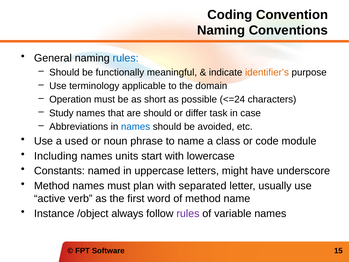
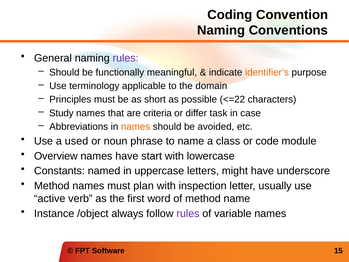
rules at (126, 58) colour: blue -> purple
Operation: Operation -> Principles
<=24: <=24 -> <=22
are should: should -> criteria
names at (136, 127) colour: blue -> orange
Including: Including -> Overview
names units: units -> have
separated: separated -> inspection
